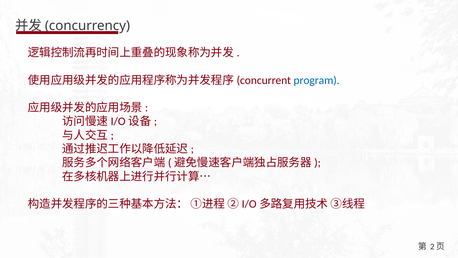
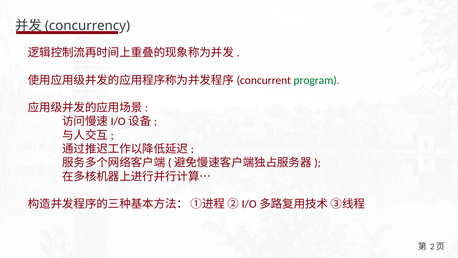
program colour: blue -> green
